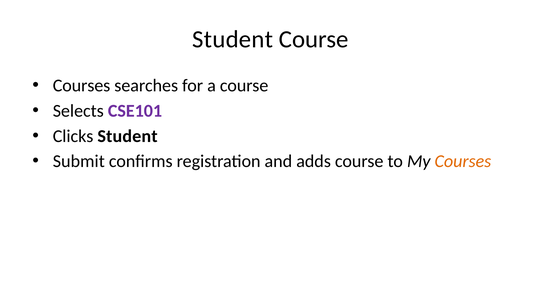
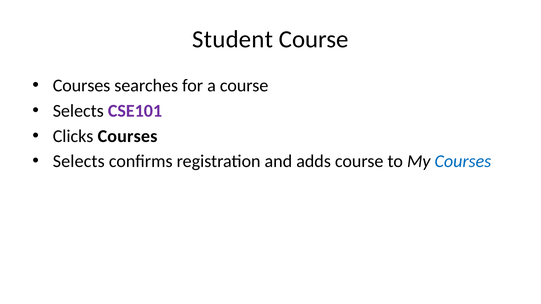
Clicks Student: Student -> Courses
Submit at (79, 162): Submit -> Selects
Courses at (463, 162) colour: orange -> blue
